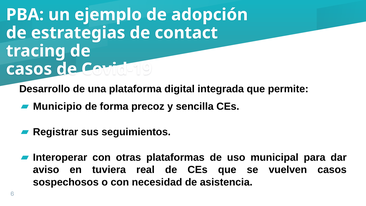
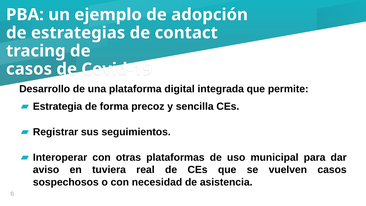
Municipio: Municipio -> Estrategia
